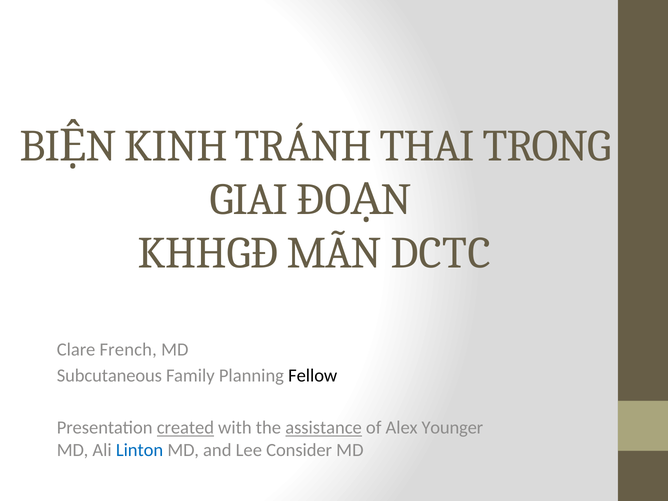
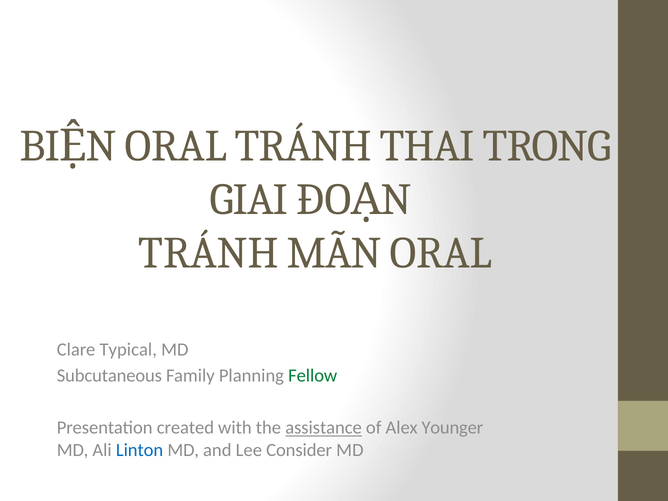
KINH at (176, 146): KINH -> ORAL
KHHGĐ at (209, 253): KHHGĐ -> TRÁNH
MÃN DCTC: DCTC -> ORAL
French: French -> Typical
Fellow colour: black -> green
created underline: present -> none
